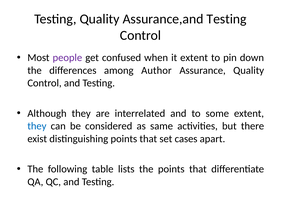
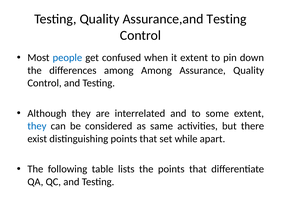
people colour: purple -> blue
among Author: Author -> Among
cases: cases -> while
